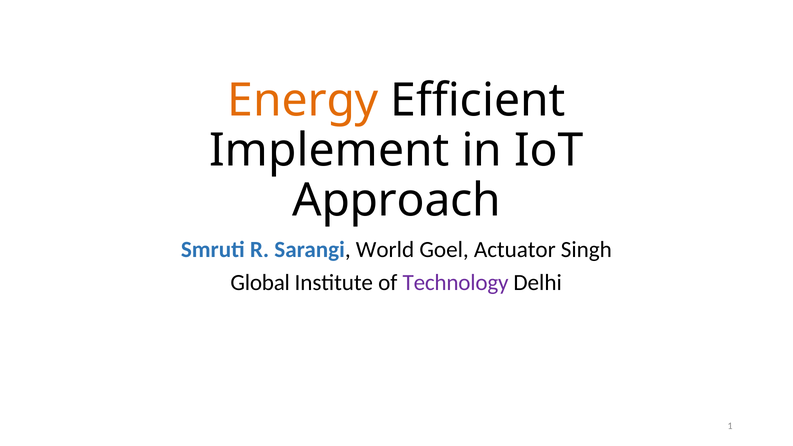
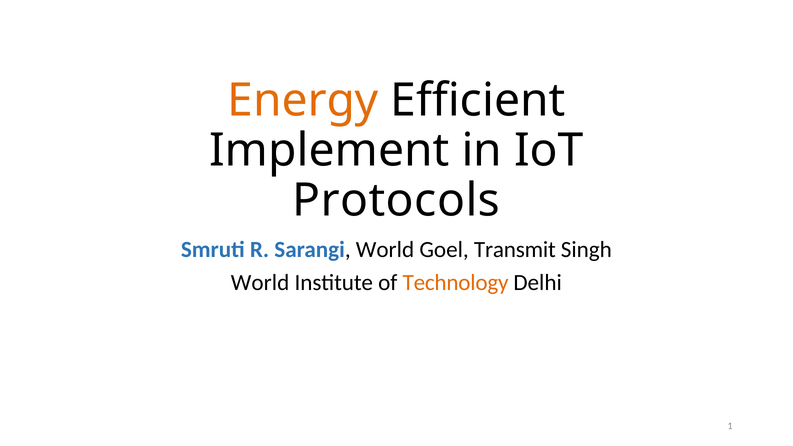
Approach: Approach -> Protocols
Actuator: Actuator -> Transmit
Global at (260, 283): Global -> World
Technology colour: purple -> orange
